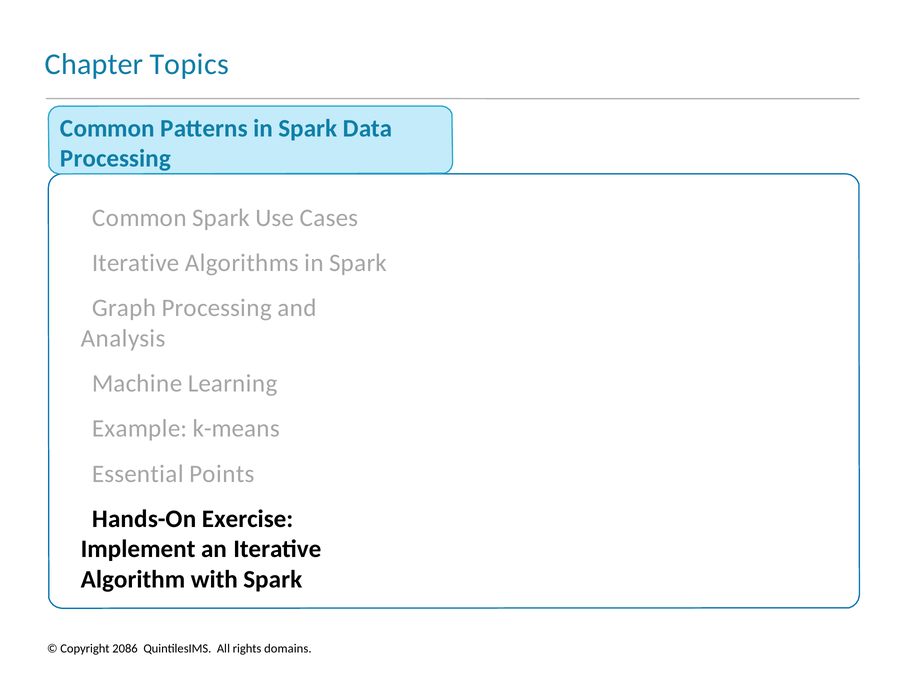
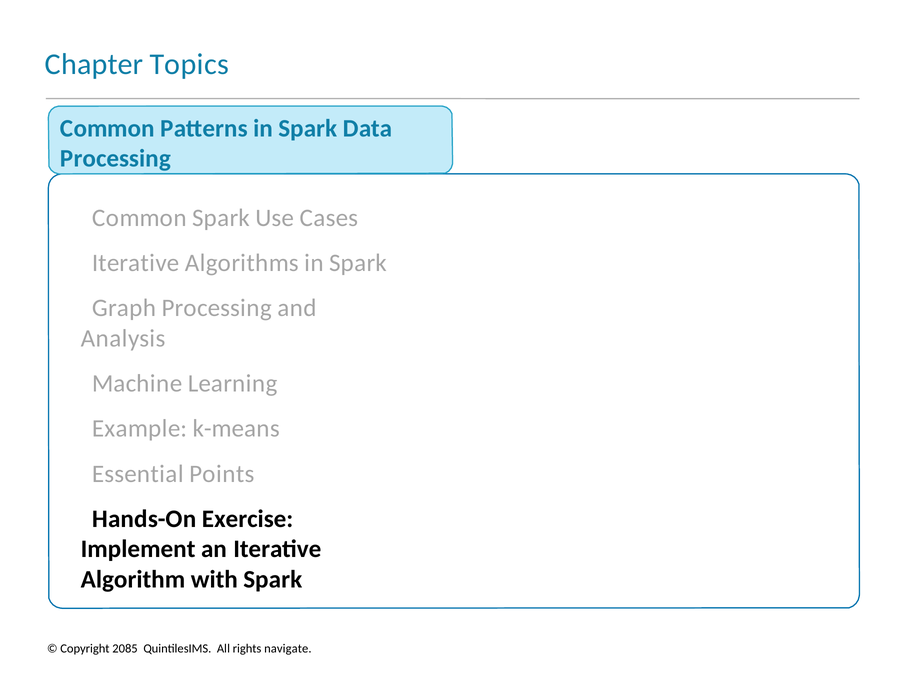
2086: 2086 -> 2085
domains: domains -> navigate
